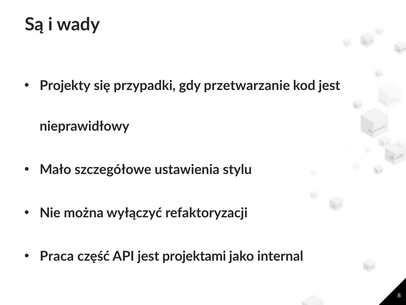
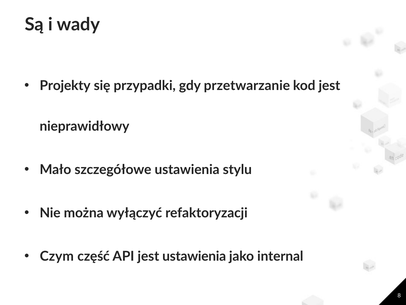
Praca: Praca -> Czym
jest projektami: projektami -> ustawienia
